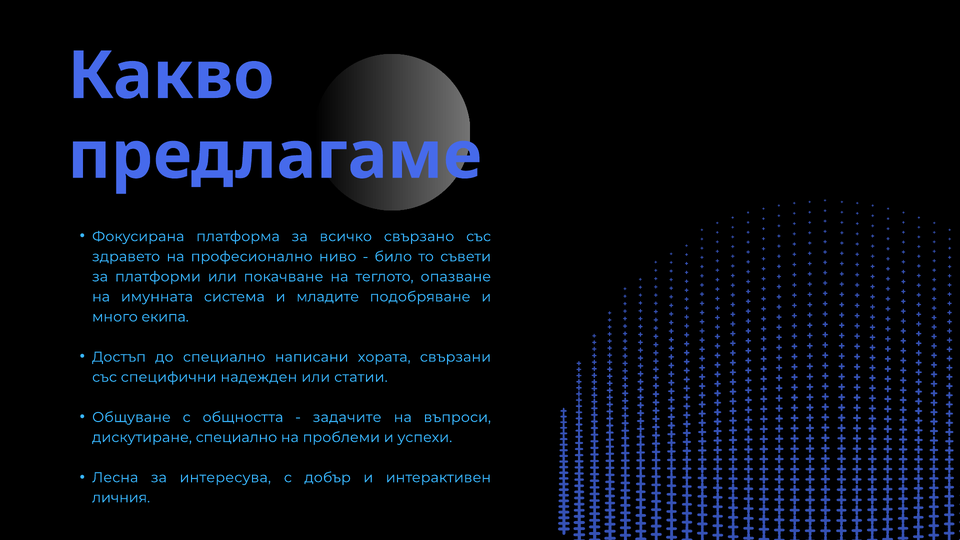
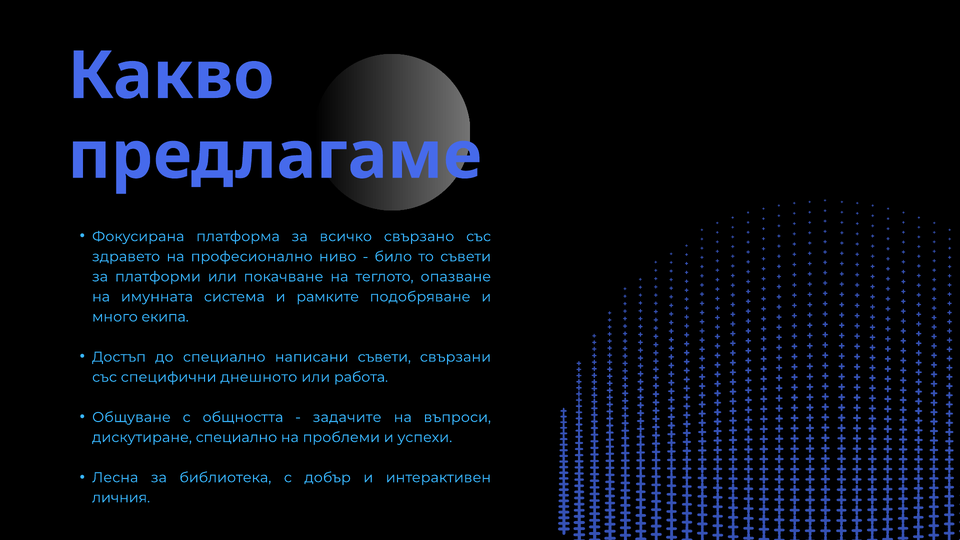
младите: младите -> рамките
написани хората: хората -> съвети
надежден: надежден -> днешното
статии: статии -> работа
интересува: интересува -> библиотека
